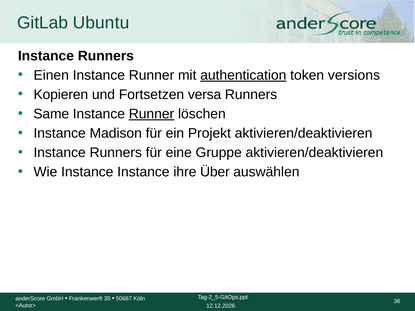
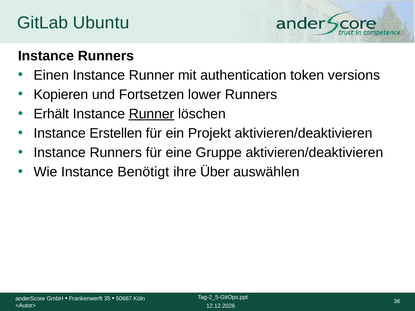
authentication underline: present -> none
versa: versa -> lower
Same: Same -> Erhält
Madison: Madison -> Erstellen
Instance Instance: Instance -> Benötigt
